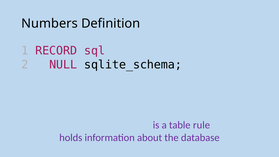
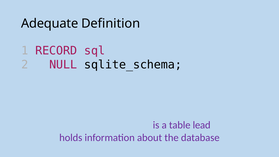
Numbers: Numbers -> Adequate
rule: rule -> lead
